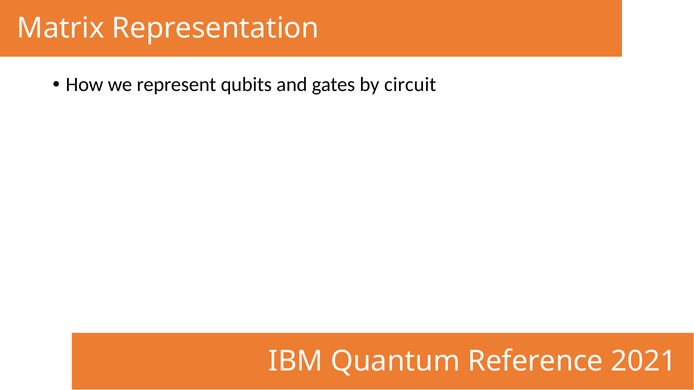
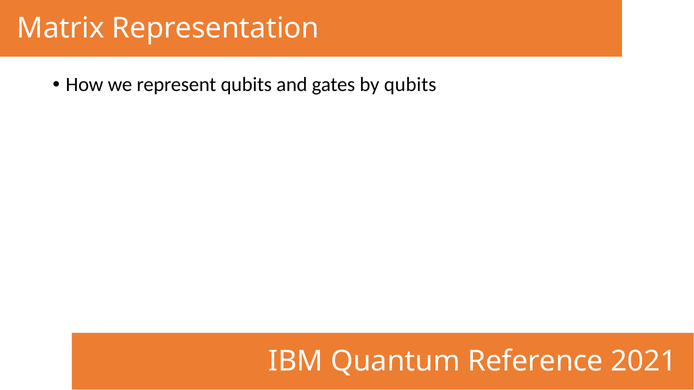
by circuit: circuit -> qubits
